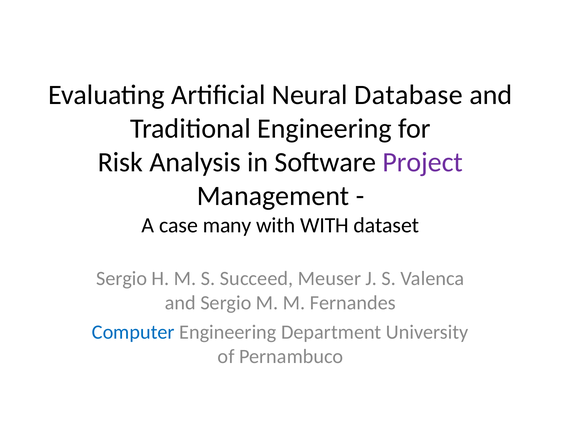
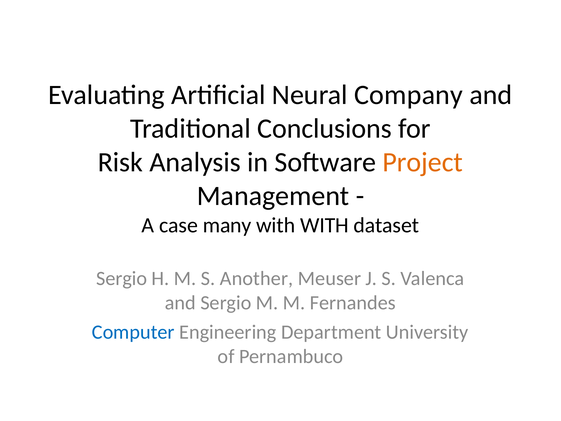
Database: Database -> Company
Traditional Engineering: Engineering -> Conclusions
Project colour: purple -> orange
Succeed: Succeed -> Another
